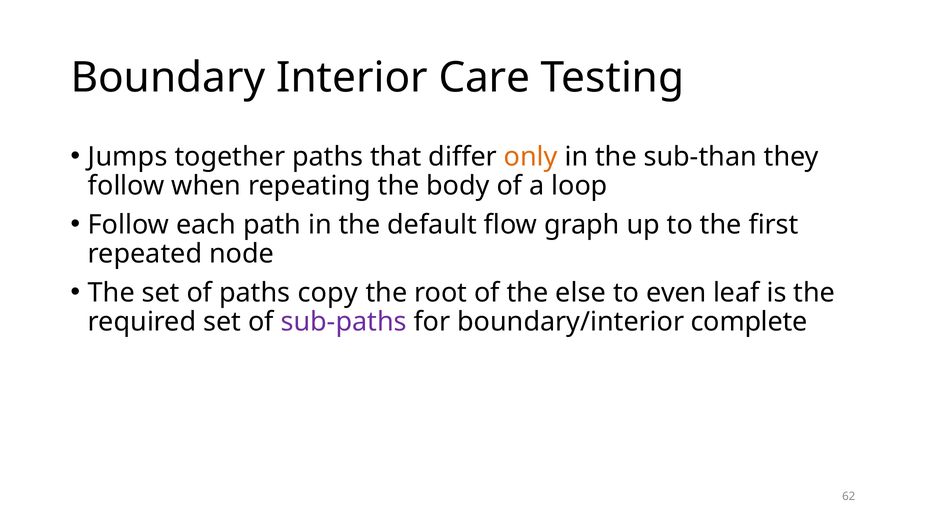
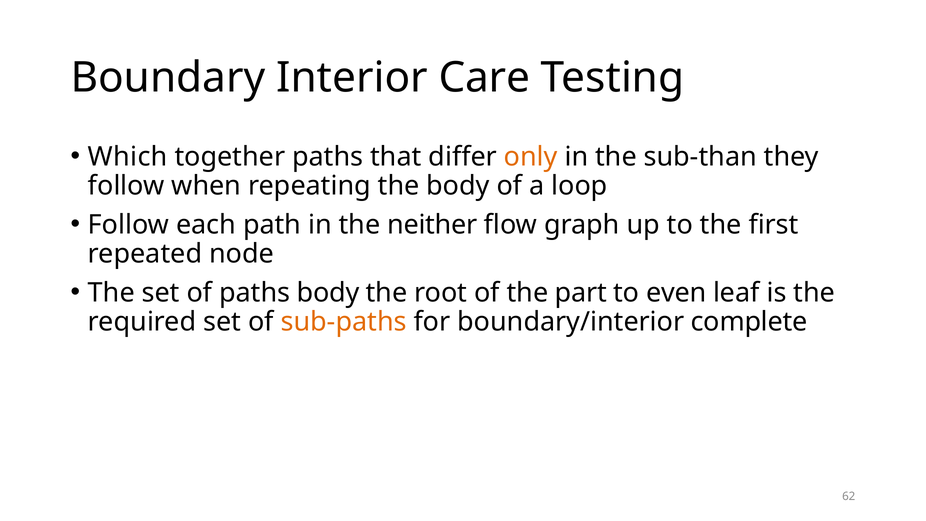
Jumps: Jumps -> Which
default: default -> neither
paths copy: copy -> body
else: else -> part
sub-paths colour: purple -> orange
